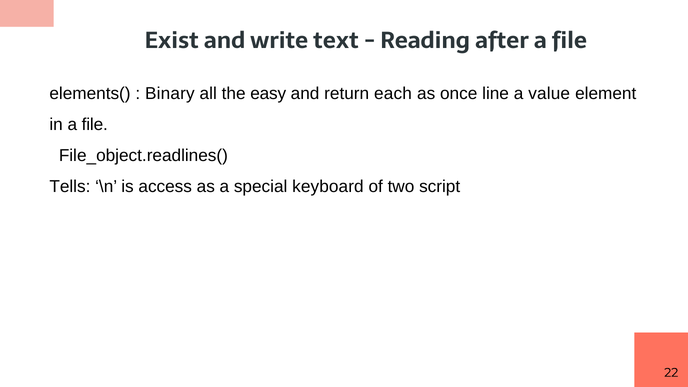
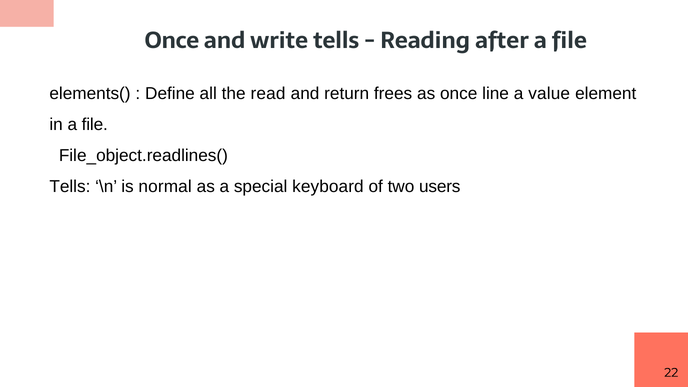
Exist at (172, 41): Exist -> Once
write text: text -> tells
Binary: Binary -> Define
easy: easy -> read
each: each -> frees
access: access -> normal
script: script -> users
